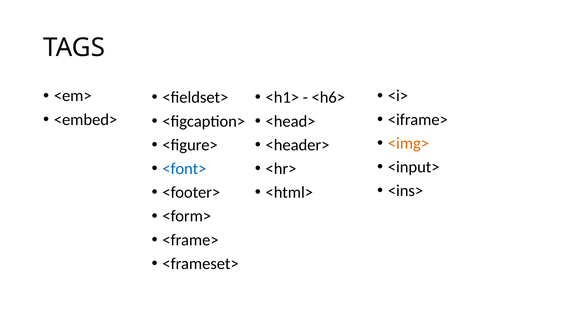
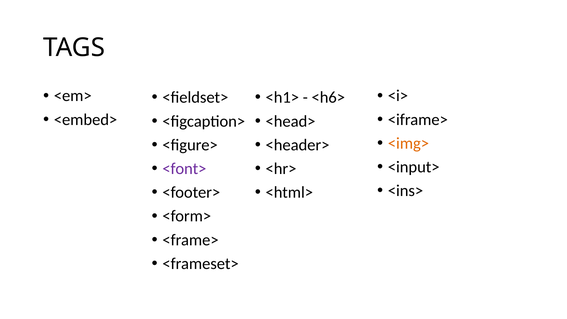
<font> colour: blue -> purple
